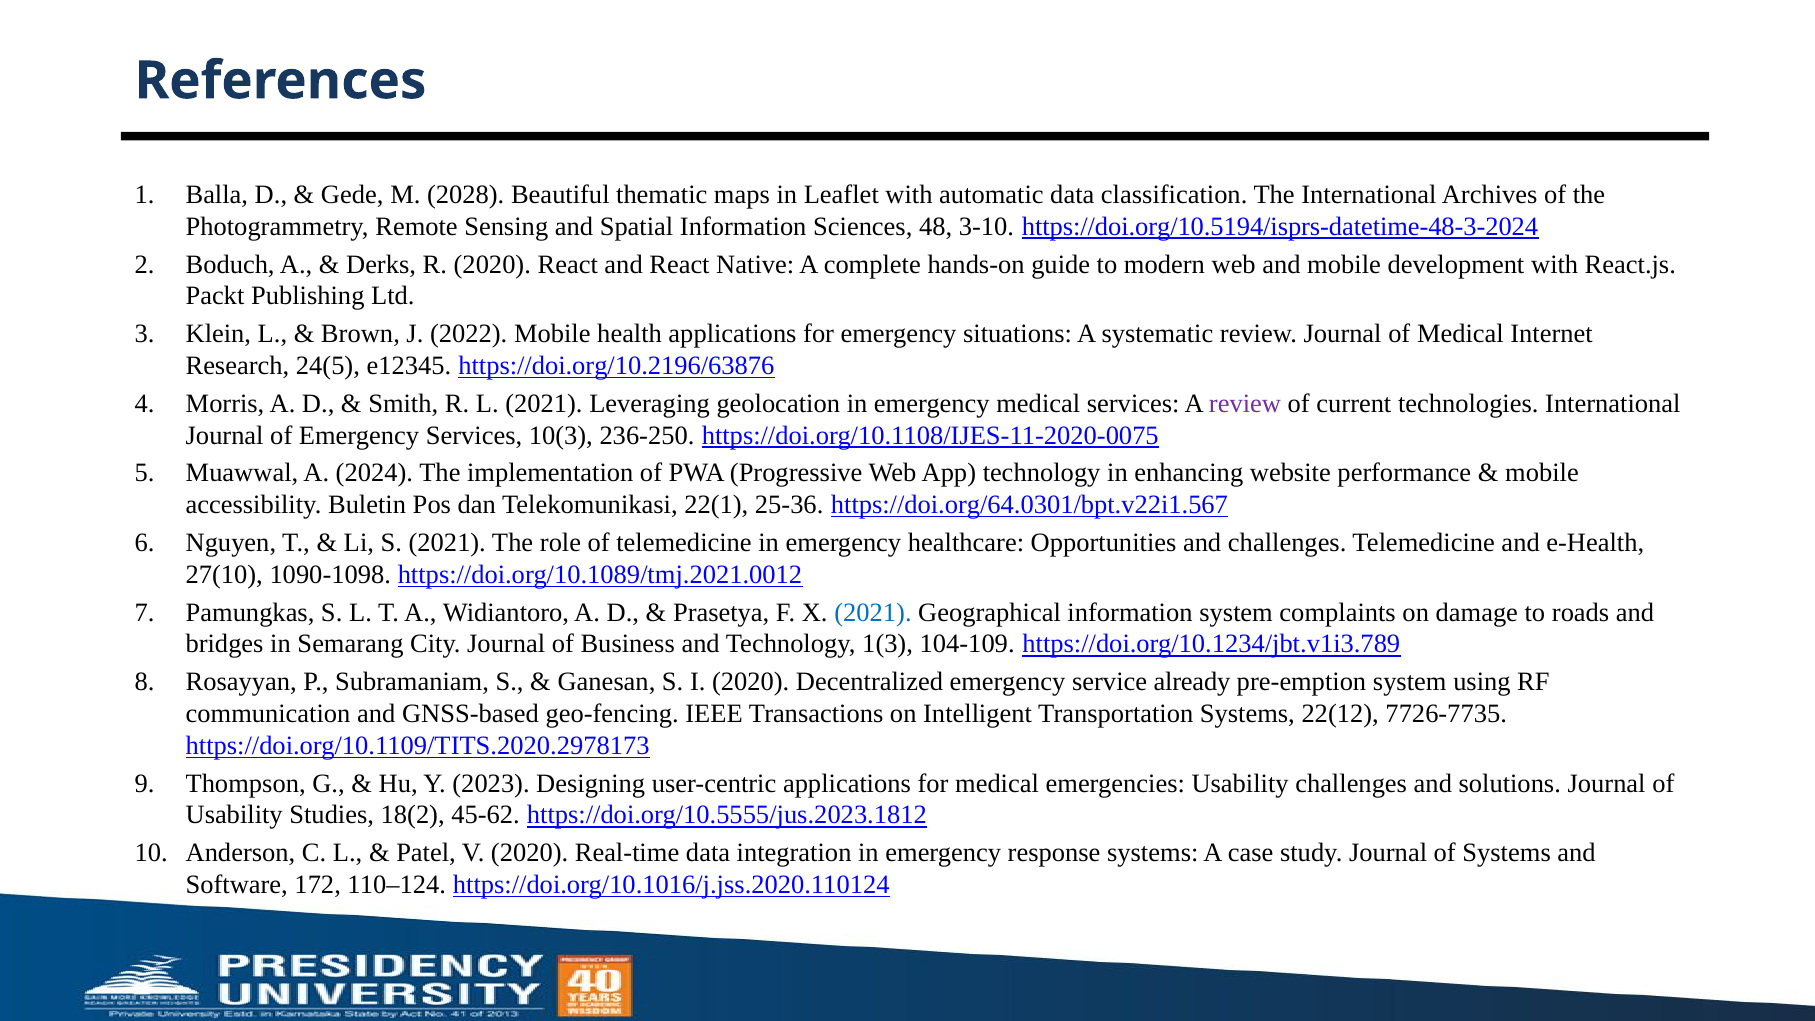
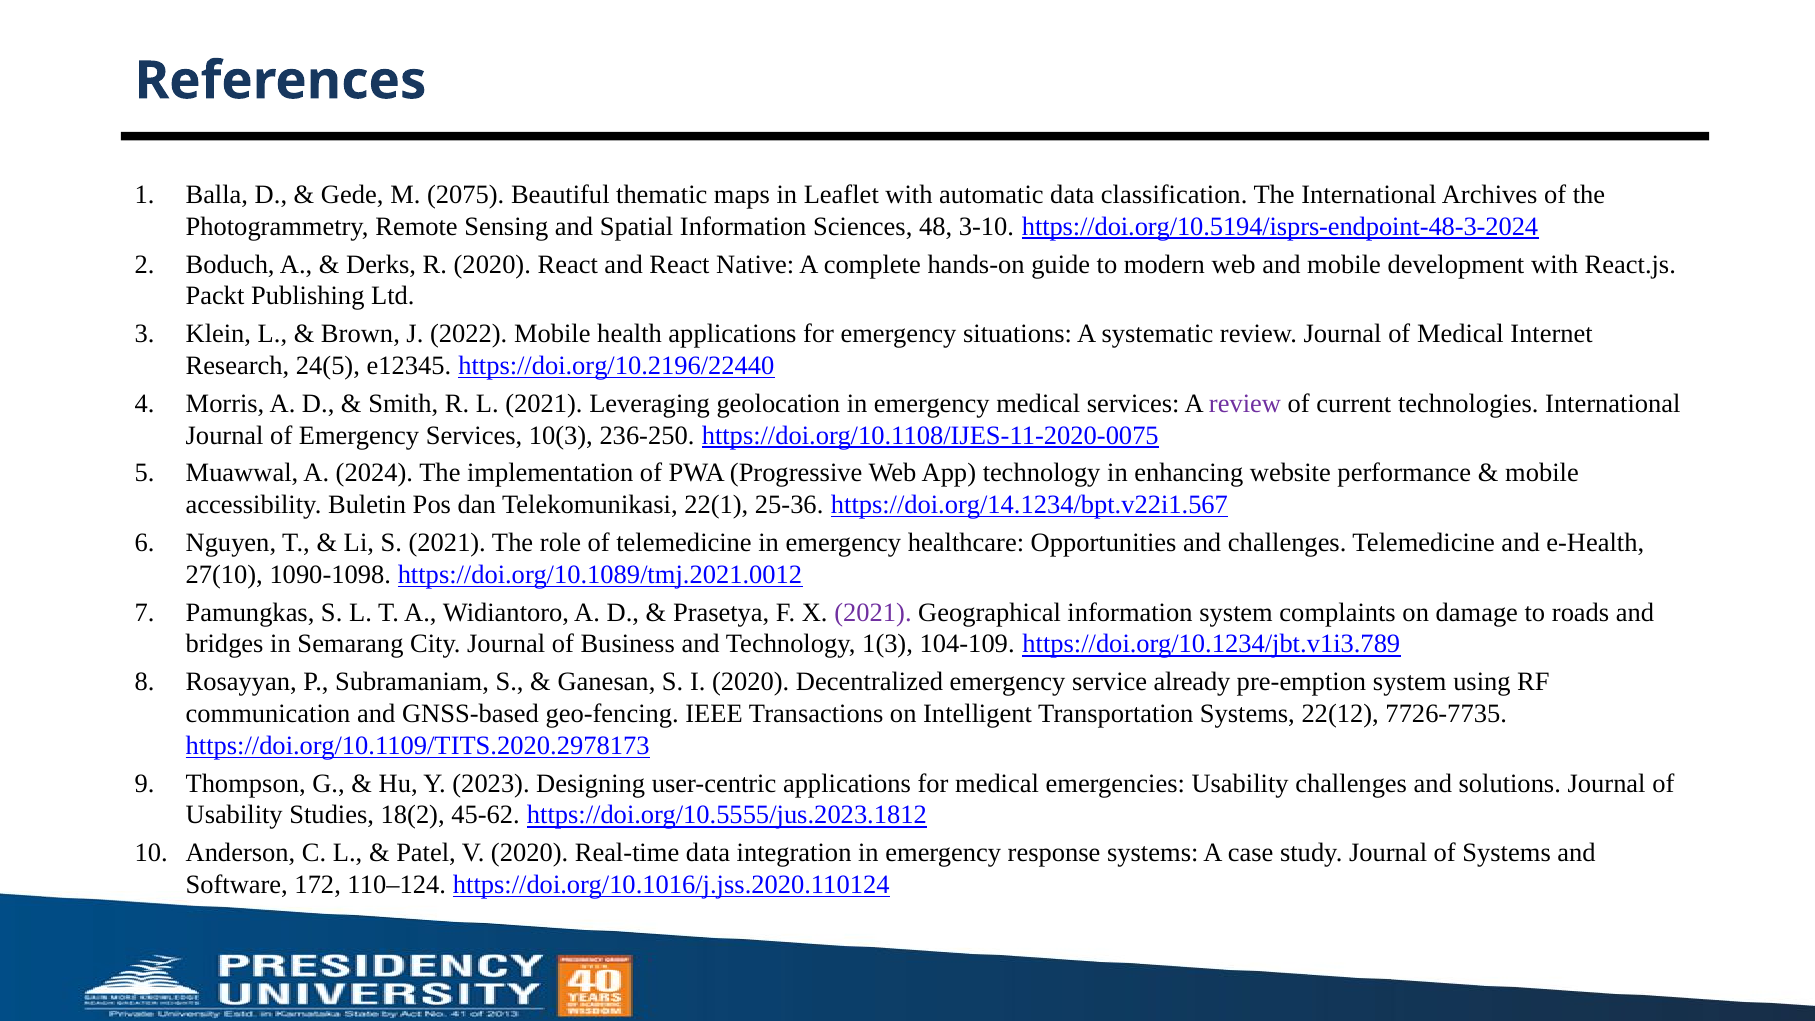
2028: 2028 -> 2075
https://doi.org/10.5194/isprs-datetime-48-3-2024: https://doi.org/10.5194/isprs-datetime-48-3-2024 -> https://doi.org/10.5194/isprs-endpoint-48-3-2024
https://doi.org/10.2196/63876: https://doi.org/10.2196/63876 -> https://doi.org/10.2196/22440
https://doi.org/64.0301/bpt.v22i1.567: https://doi.org/64.0301/bpt.v22i1.567 -> https://doi.org/14.1234/bpt.v22i1.567
2021 at (873, 612) colour: blue -> purple
